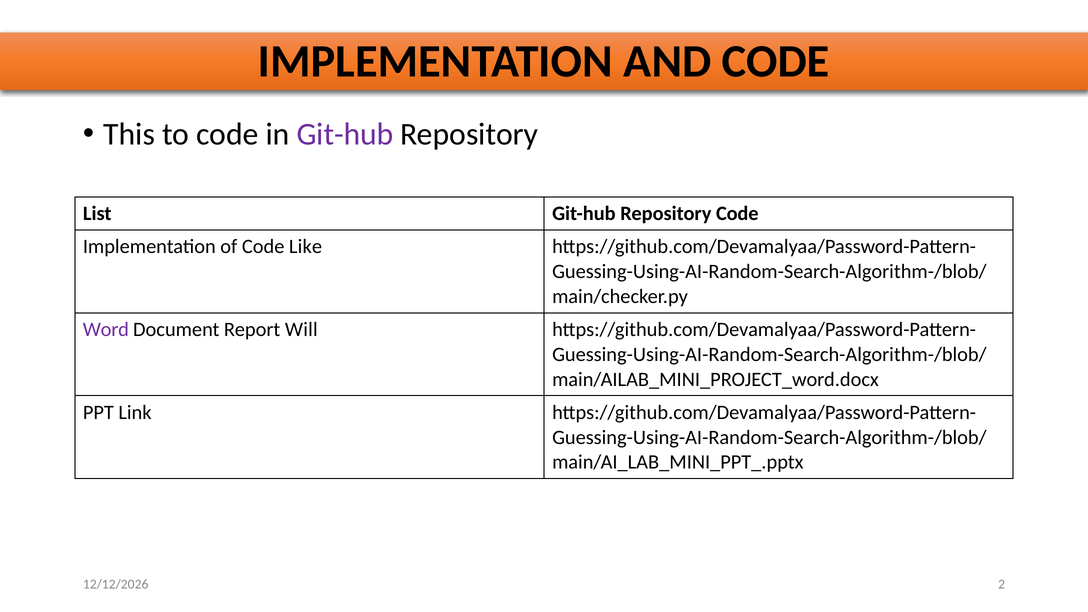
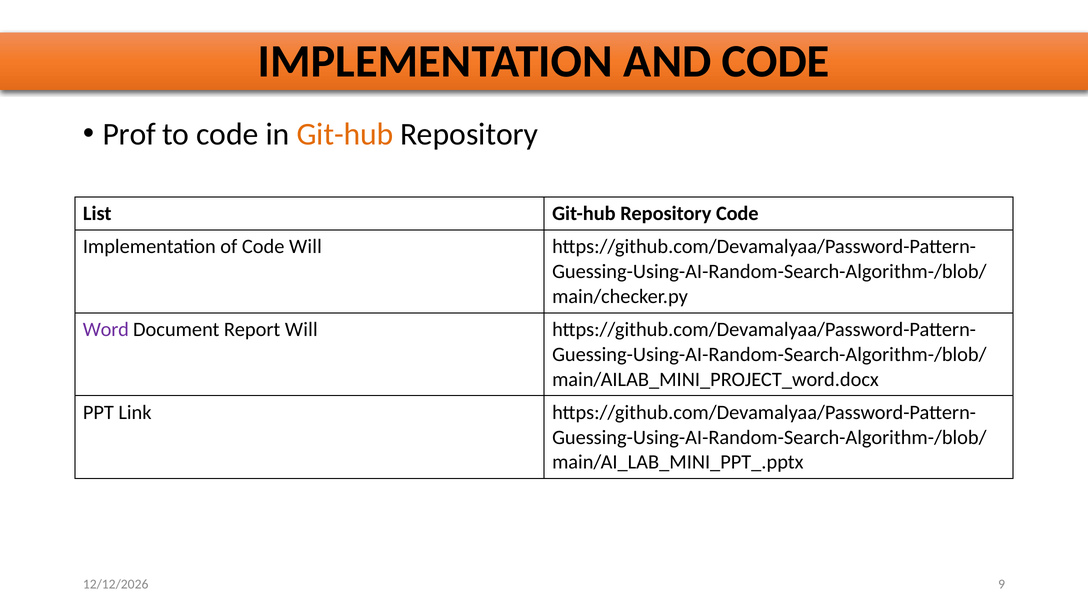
This: This -> Prof
Git-hub at (345, 134) colour: purple -> orange
Code Like: Like -> Will
2: 2 -> 9
